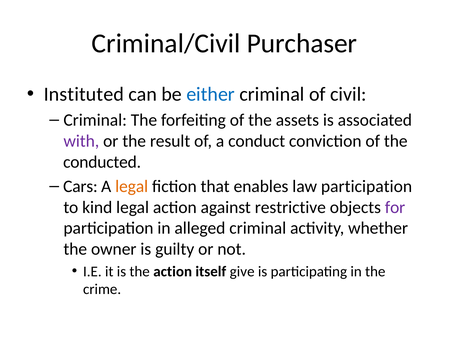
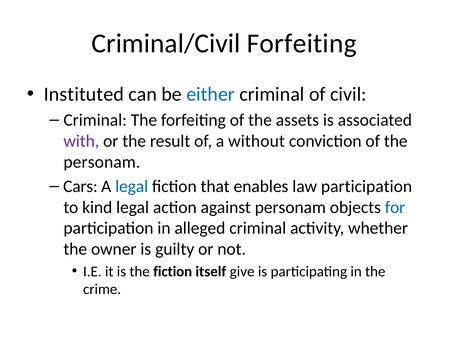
Criminal/Civil Purchaser: Purchaser -> Forfeiting
conduct: conduct -> without
conducted at (102, 162): conducted -> personam
legal at (132, 186) colour: orange -> blue
against restrictive: restrictive -> personam
for colour: purple -> blue
the action: action -> fiction
